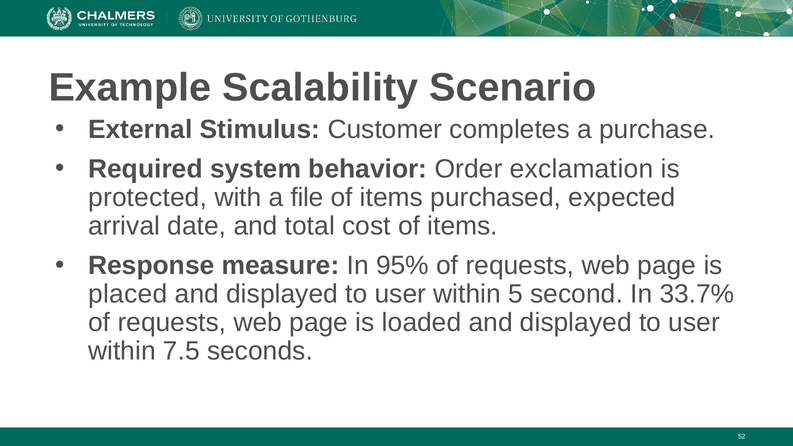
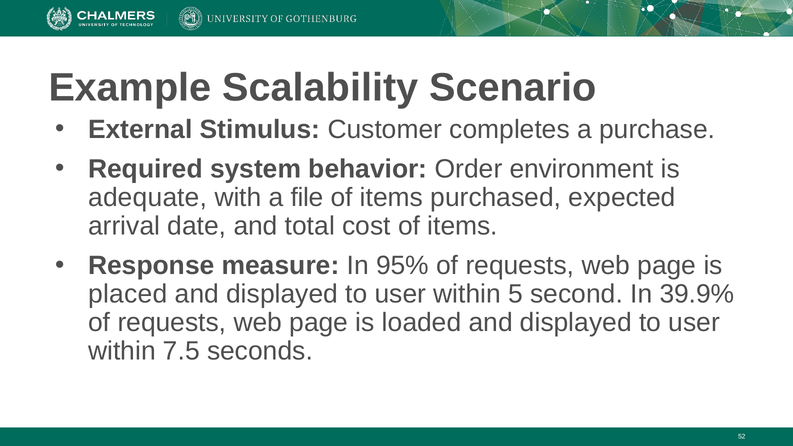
exclamation: exclamation -> environment
protected: protected -> adequate
33.7%: 33.7% -> 39.9%
